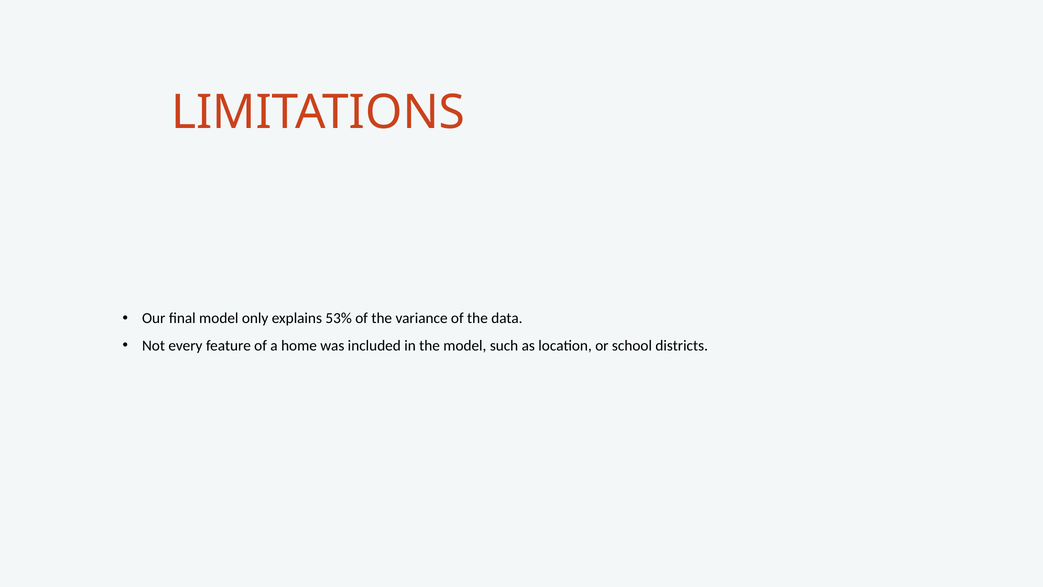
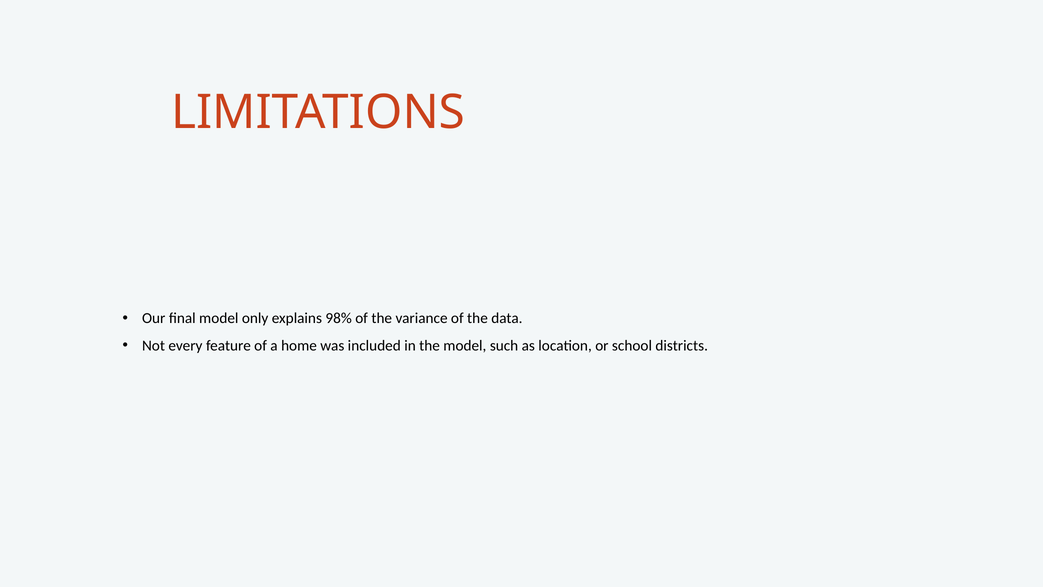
53%: 53% -> 98%
